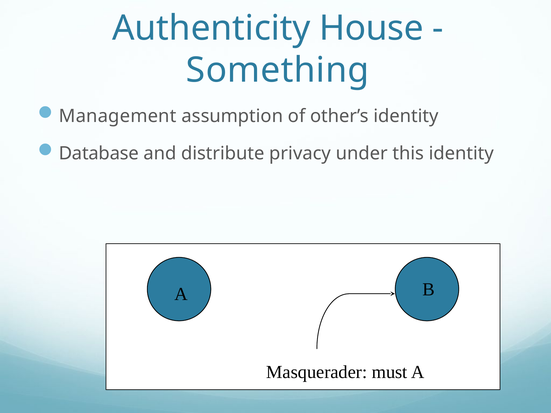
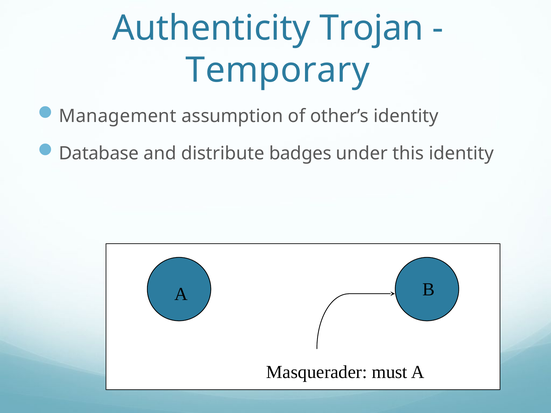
House: House -> Trojan
Something: Something -> Temporary
privacy: privacy -> badges
